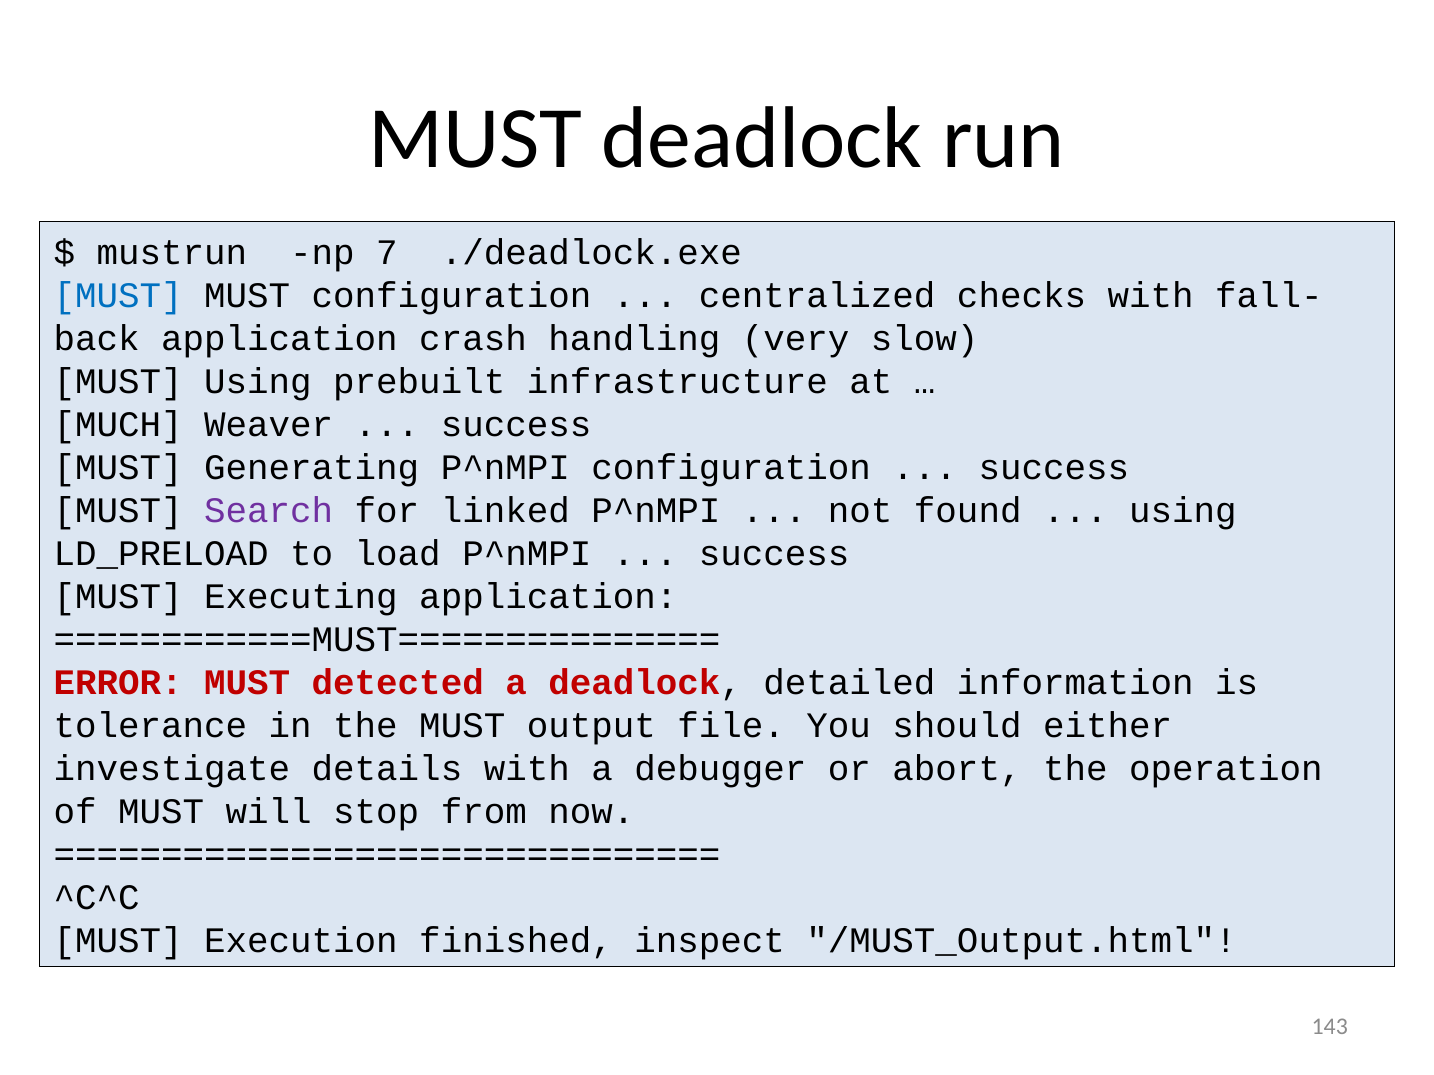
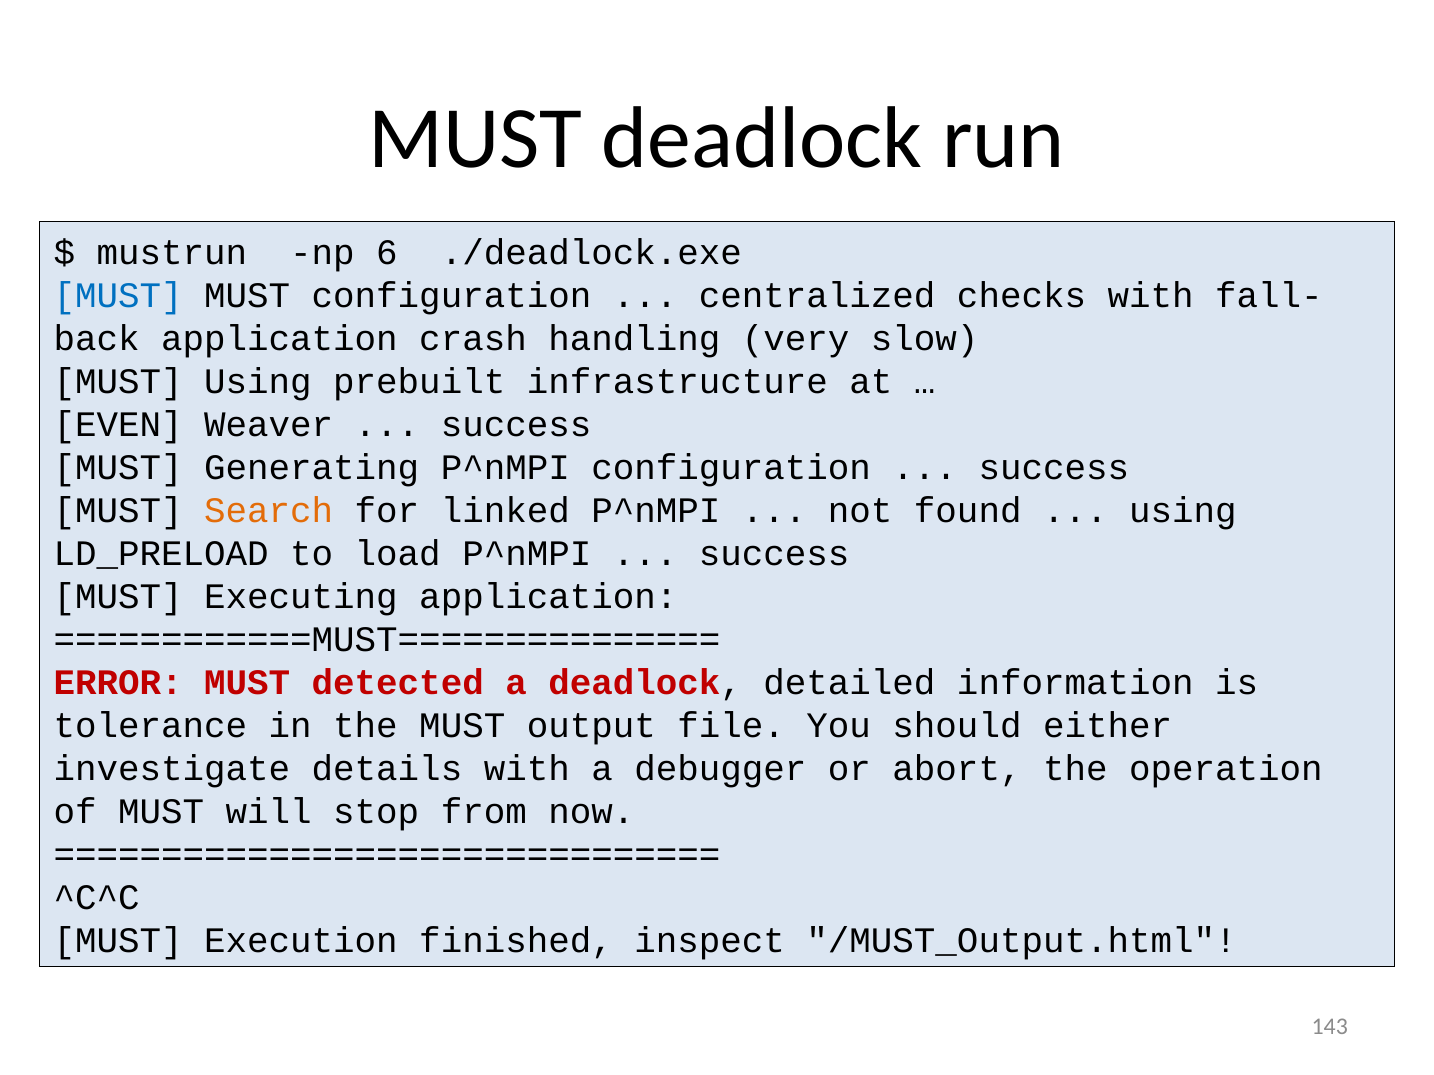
7: 7 -> 6
MUCH: MUCH -> EVEN
Search colour: purple -> orange
